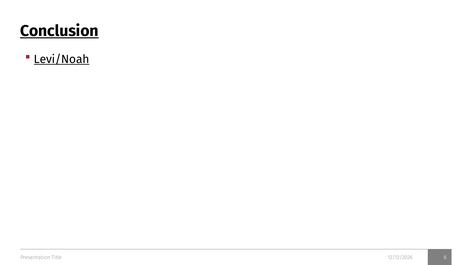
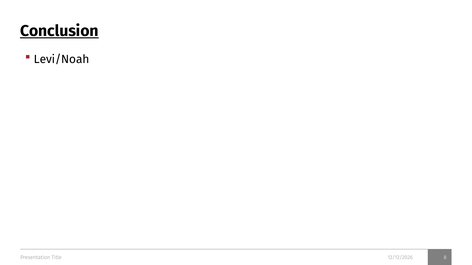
Levi/Noah underline: present -> none
